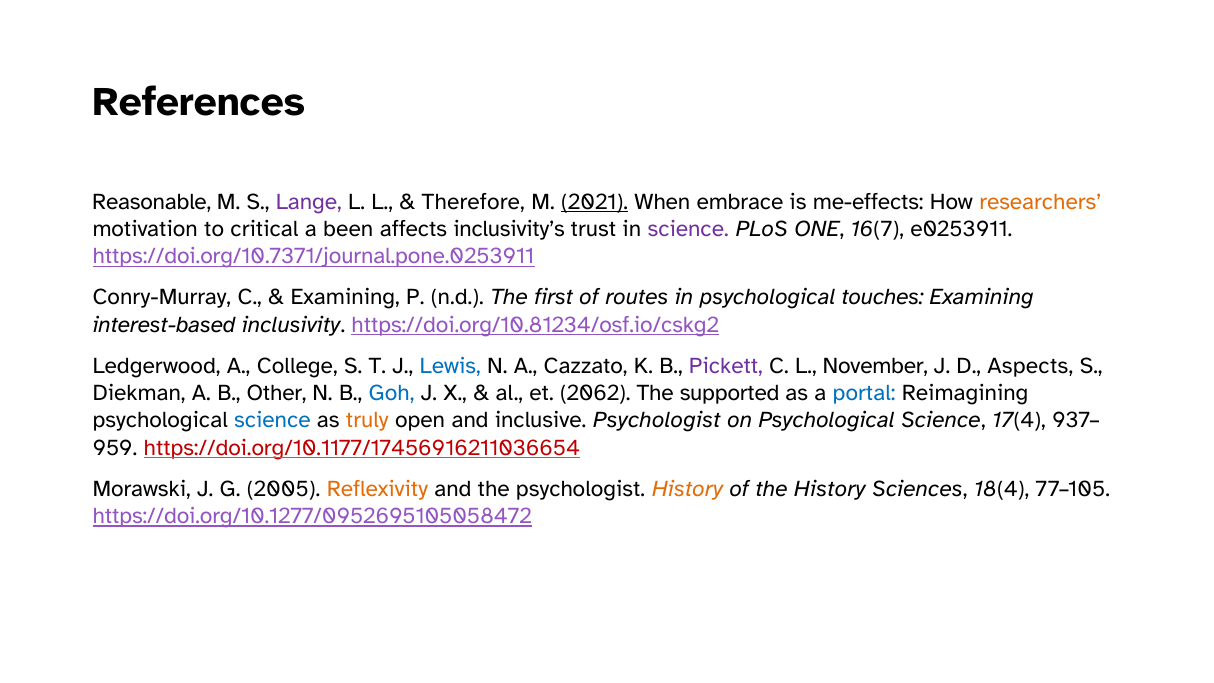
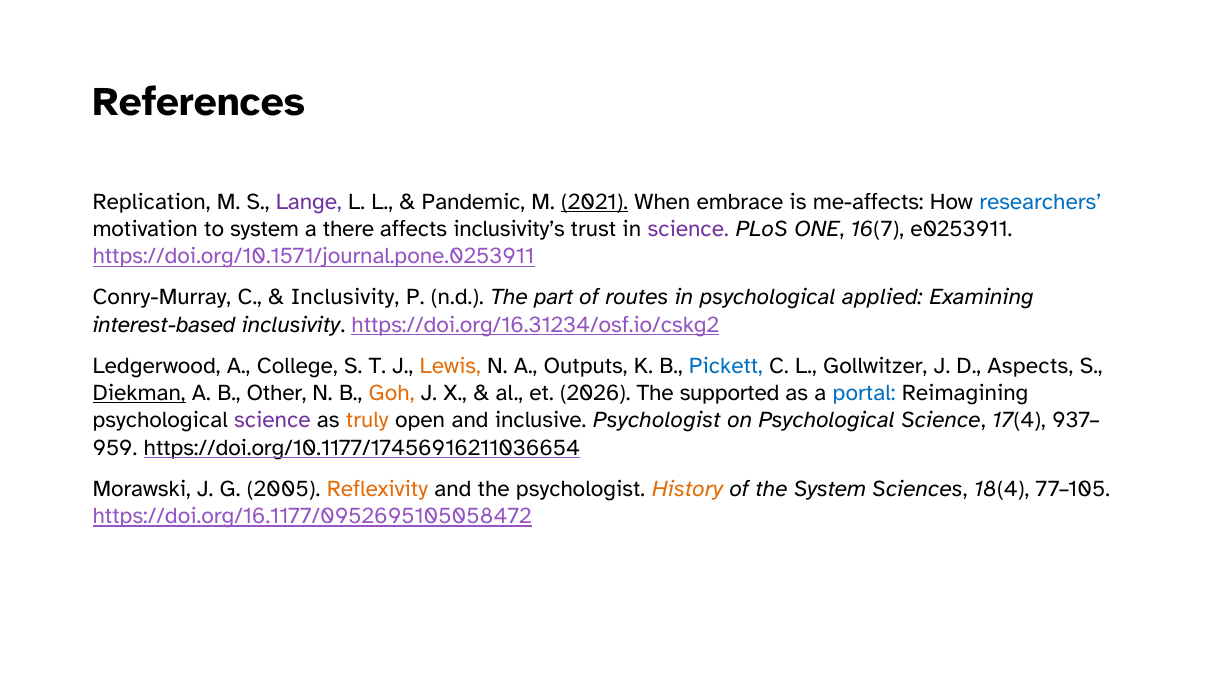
Reasonable: Reasonable -> Replication
Therefore: Therefore -> Pandemic
me-effects: me-effects -> me-affects
researchers colour: orange -> blue
to critical: critical -> system
been: been -> there
https://doi.org/10.7371/journal.pone.0253911: https://doi.org/10.7371/journal.pone.0253911 -> https://doi.org/10.1571/journal.pone.0253911
Examining at (345, 297): Examining -> Inclusivity
first: first -> part
touches: touches -> applied
https://doi.org/10.81234/osf.io/cskg2: https://doi.org/10.81234/osf.io/cskg2 -> https://doi.org/16.31234/osf.io/cskg2
Lewis colour: blue -> orange
Cazzato: Cazzato -> Outputs
Pickett colour: purple -> blue
November: November -> Gollwitzer
Diekman underline: none -> present
Goh colour: blue -> orange
2062: 2062 -> 2026
science at (272, 420) colour: blue -> purple
https://doi.org/10.1177/17456916211036654 colour: red -> black
the History: History -> System
https://doi.org/10.1277/0952695105058472: https://doi.org/10.1277/0952695105058472 -> https://doi.org/16.1177/0952695105058472
